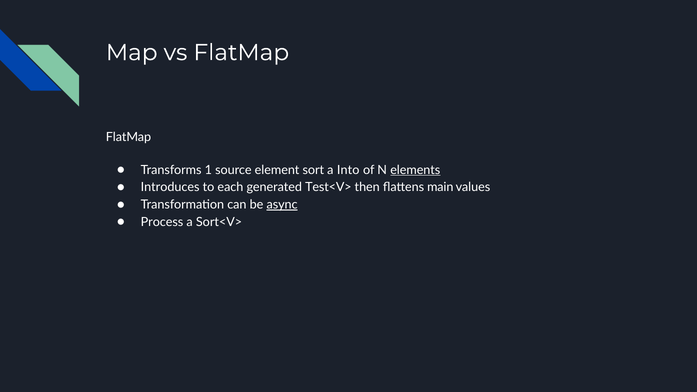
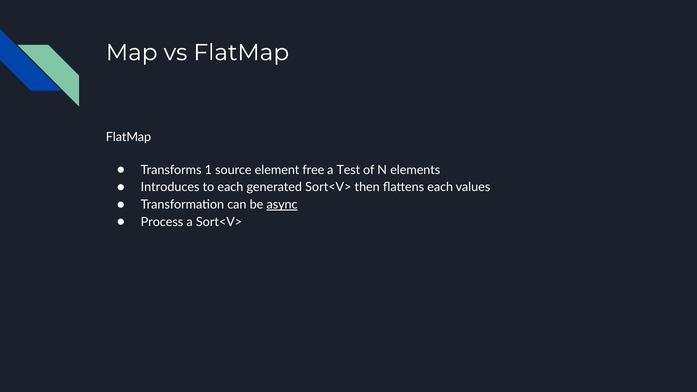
sort: sort -> free
Into: Into -> Test
elements underline: present -> none
generated Test<V>: Test<V> -> Sort<V>
flattens main: main -> each
